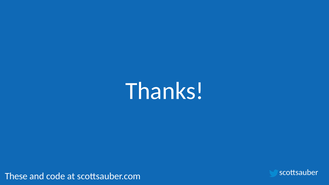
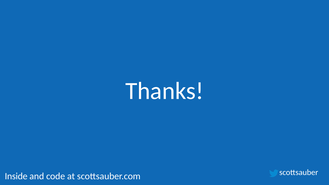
These: These -> Inside
